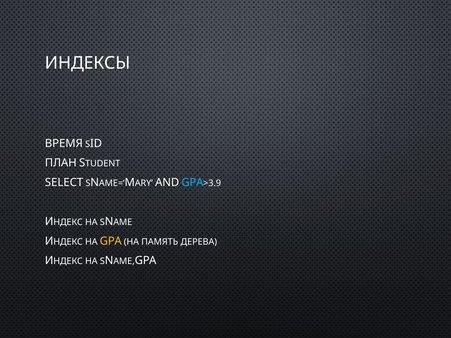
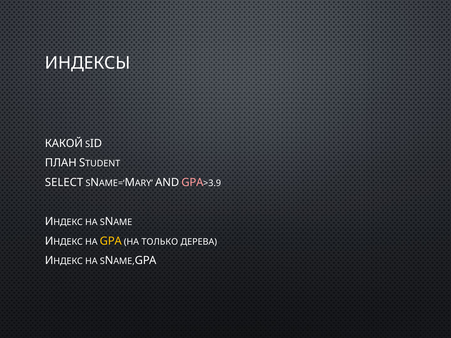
ВРЕМЯ: ВРЕМЯ -> КАКОЙ
GPA at (192, 183) colour: light blue -> pink
ПАМЯТЬ: ПАМЯТЬ -> ТОЛЬКО
